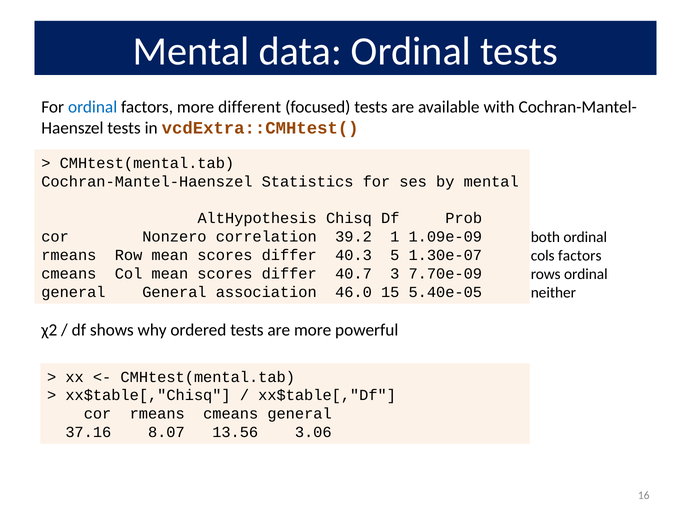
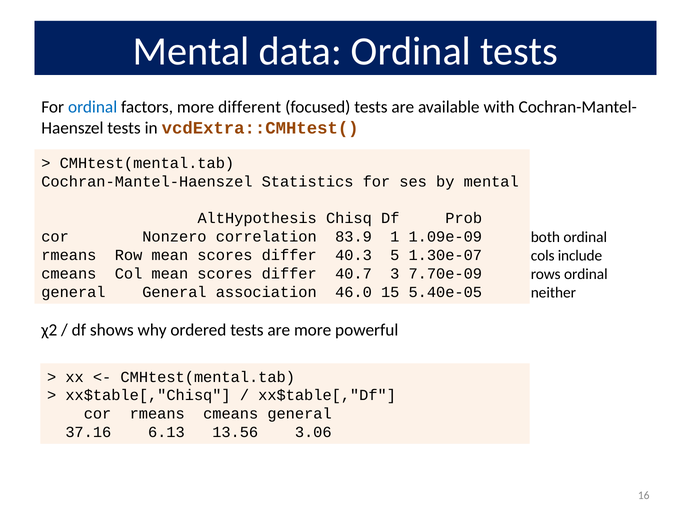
39.2: 39.2 -> 83.9
cols factors: factors -> include
8.07: 8.07 -> 6.13
